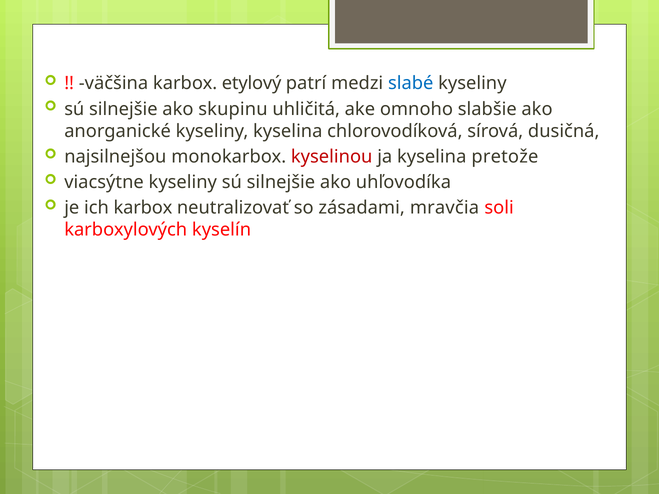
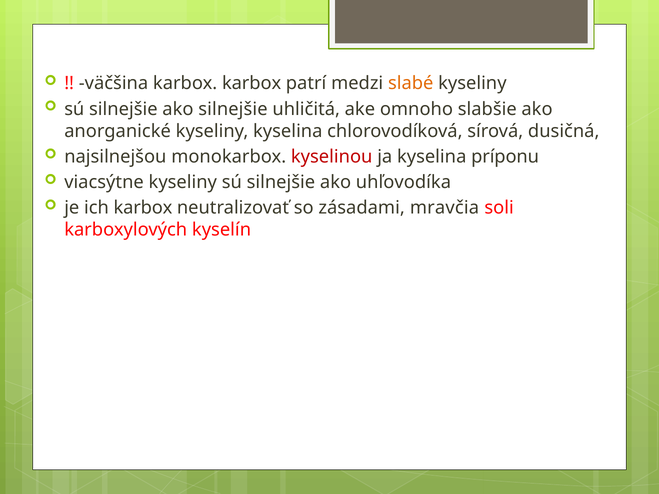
karbox etylový: etylový -> karbox
slabé colour: blue -> orange
ako skupinu: skupinu -> silnejšie
pretože: pretože -> príponu
